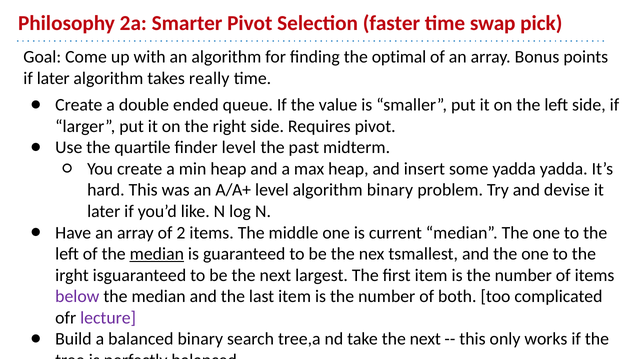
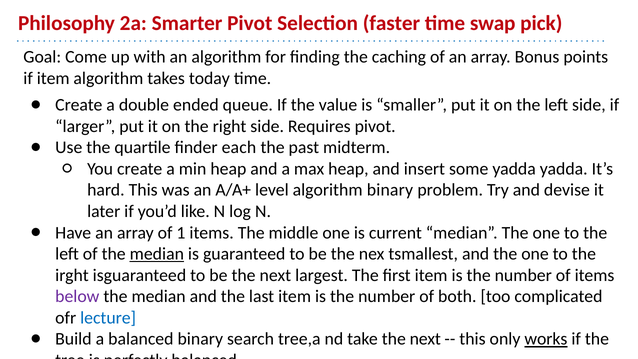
optimal: optimal -> caching
if later: later -> item
really: really -> today
finder level: level -> each
2: 2 -> 1
lecture colour: purple -> blue
works underline: none -> present
